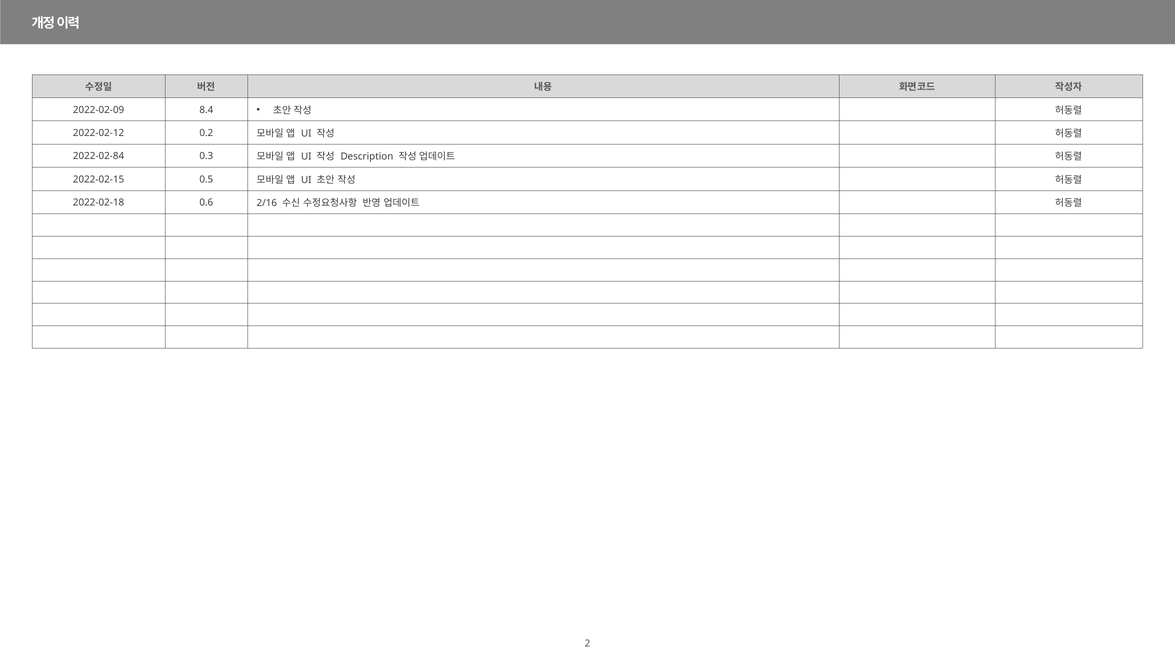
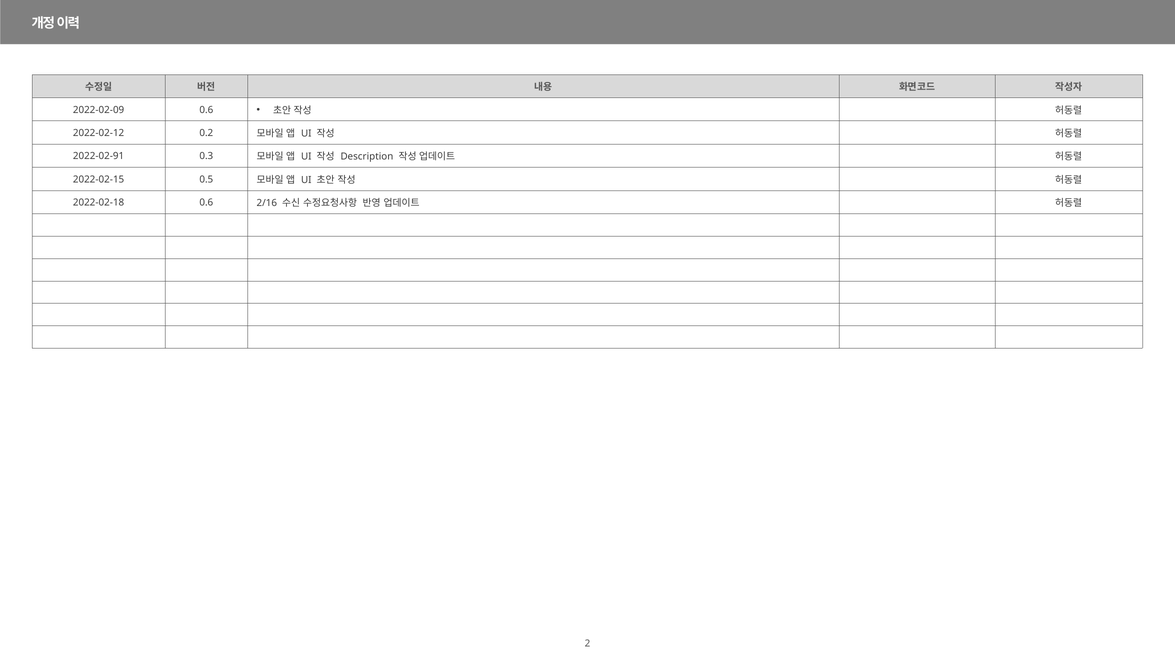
2022-02-09 8.4: 8.4 -> 0.6
2022-02-84: 2022-02-84 -> 2022-02-91
